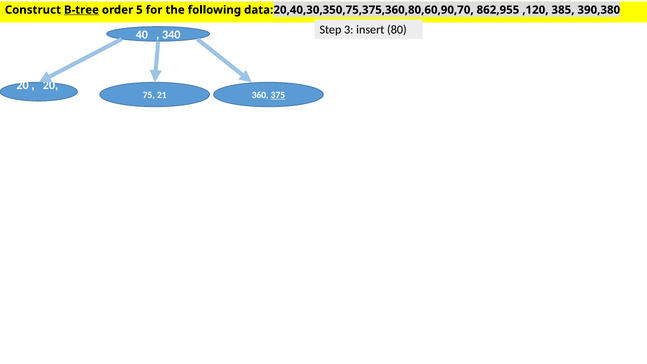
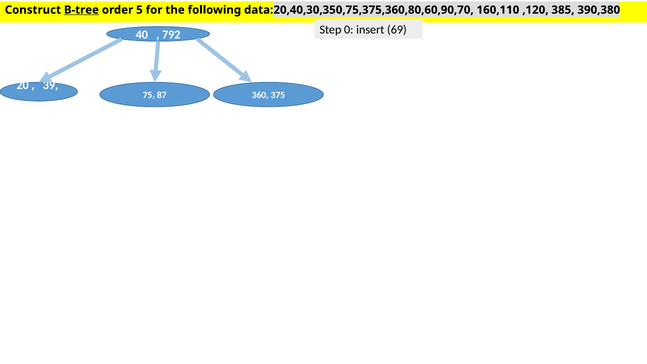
862,955: 862,955 -> 160,110
3: 3 -> 0
80: 80 -> 69
340: 340 -> 792
20 at (50, 85): 20 -> 39
21: 21 -> 87
375 underline: present -> none
